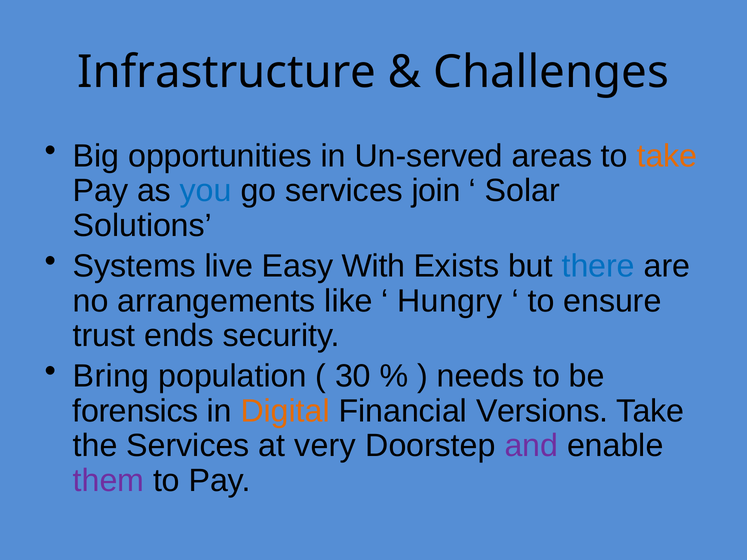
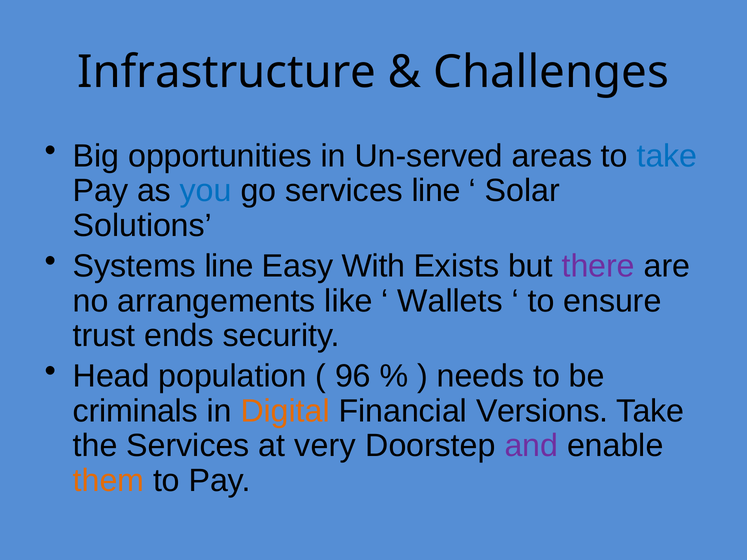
take at (667, 156) colour: orange -> blue
services join: join -> line
Systems live: live -> line
there colour: blue -> purple
Hungry: Hungry -> Wallets
Bring: Bring -> Head
30: 30 -> 96
forensics: forensics -> criminals
them colour: purple -> orange
